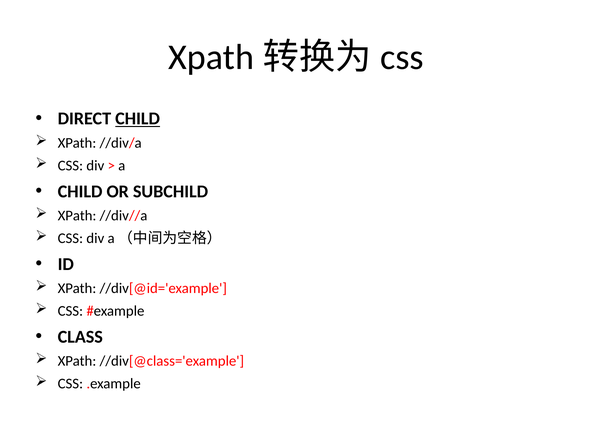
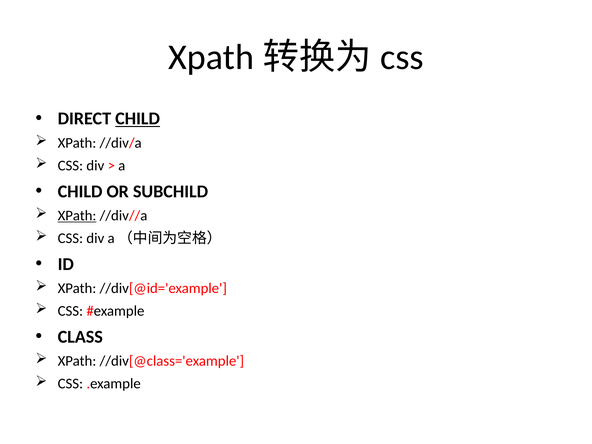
XPath at (77, 216) underline: none -> present
